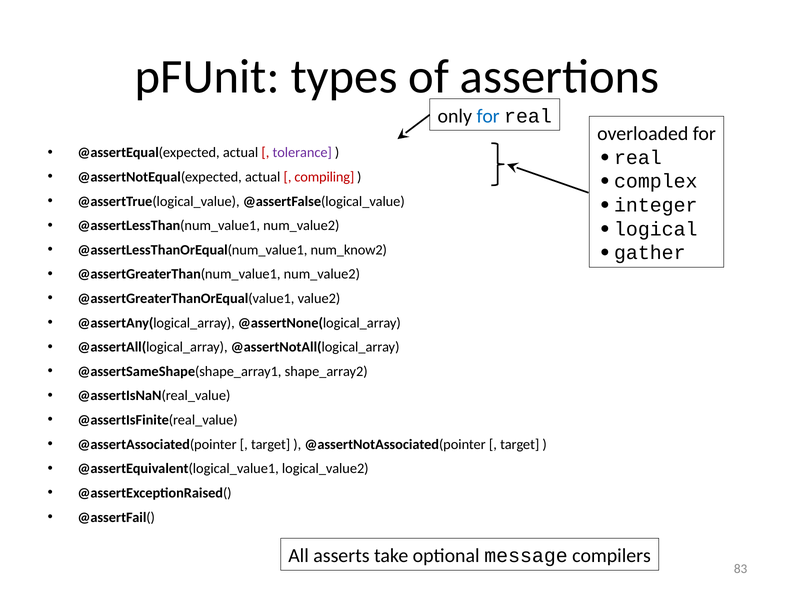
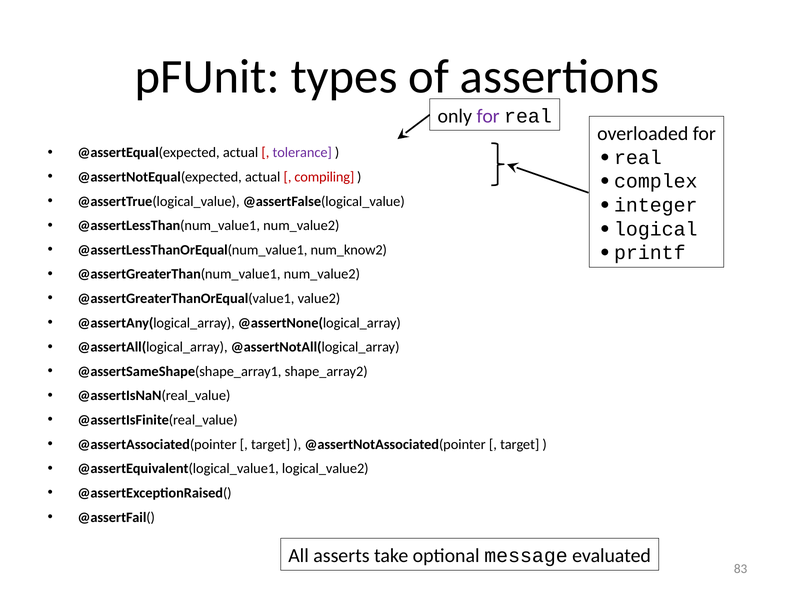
for at (488, 116) colour: blue -> purple
gather: gather -> printf
compilers: compilers -> evaluated
